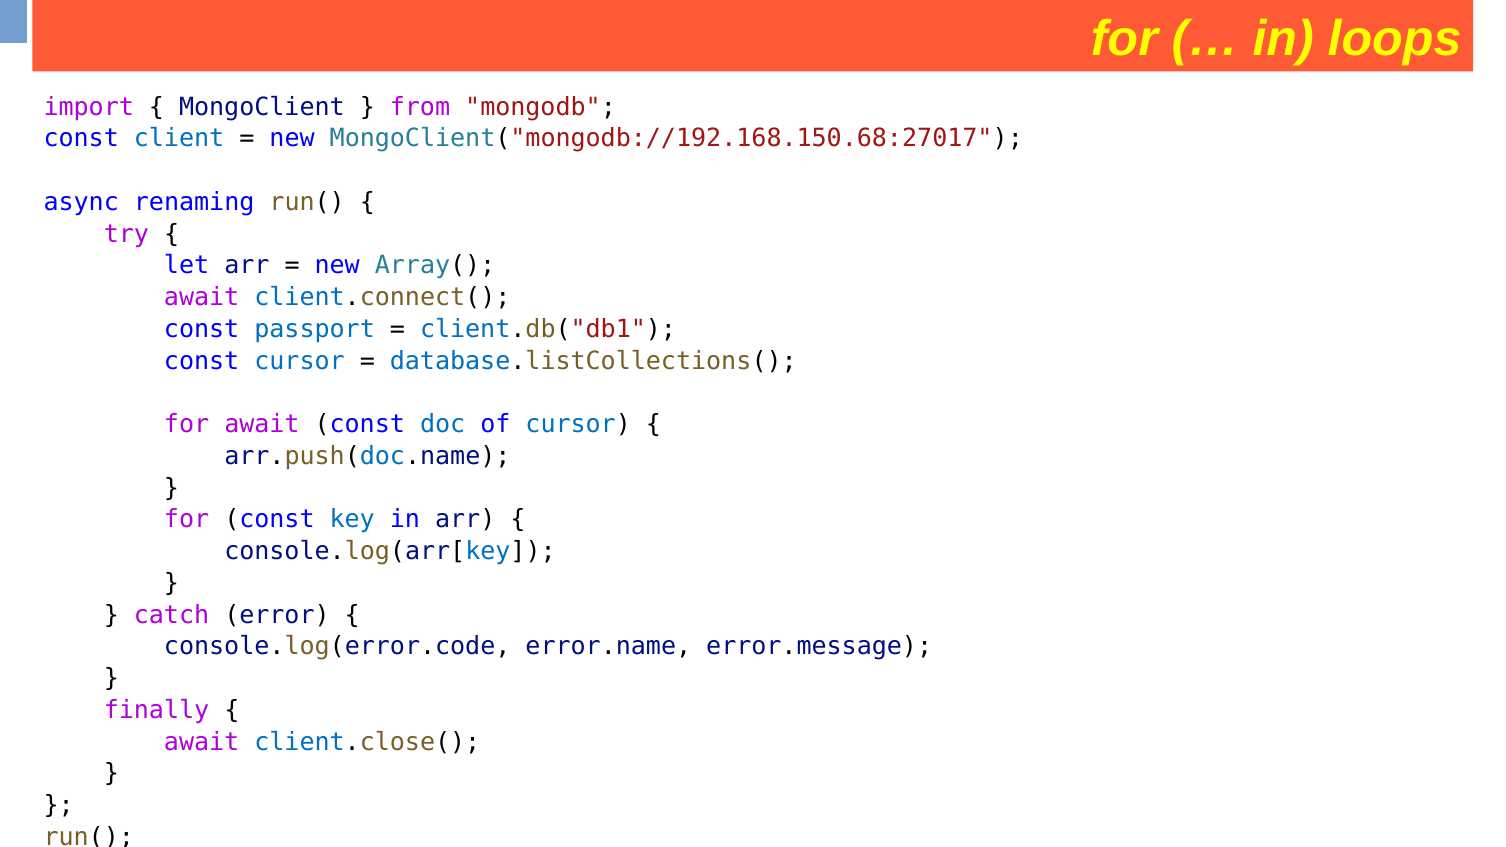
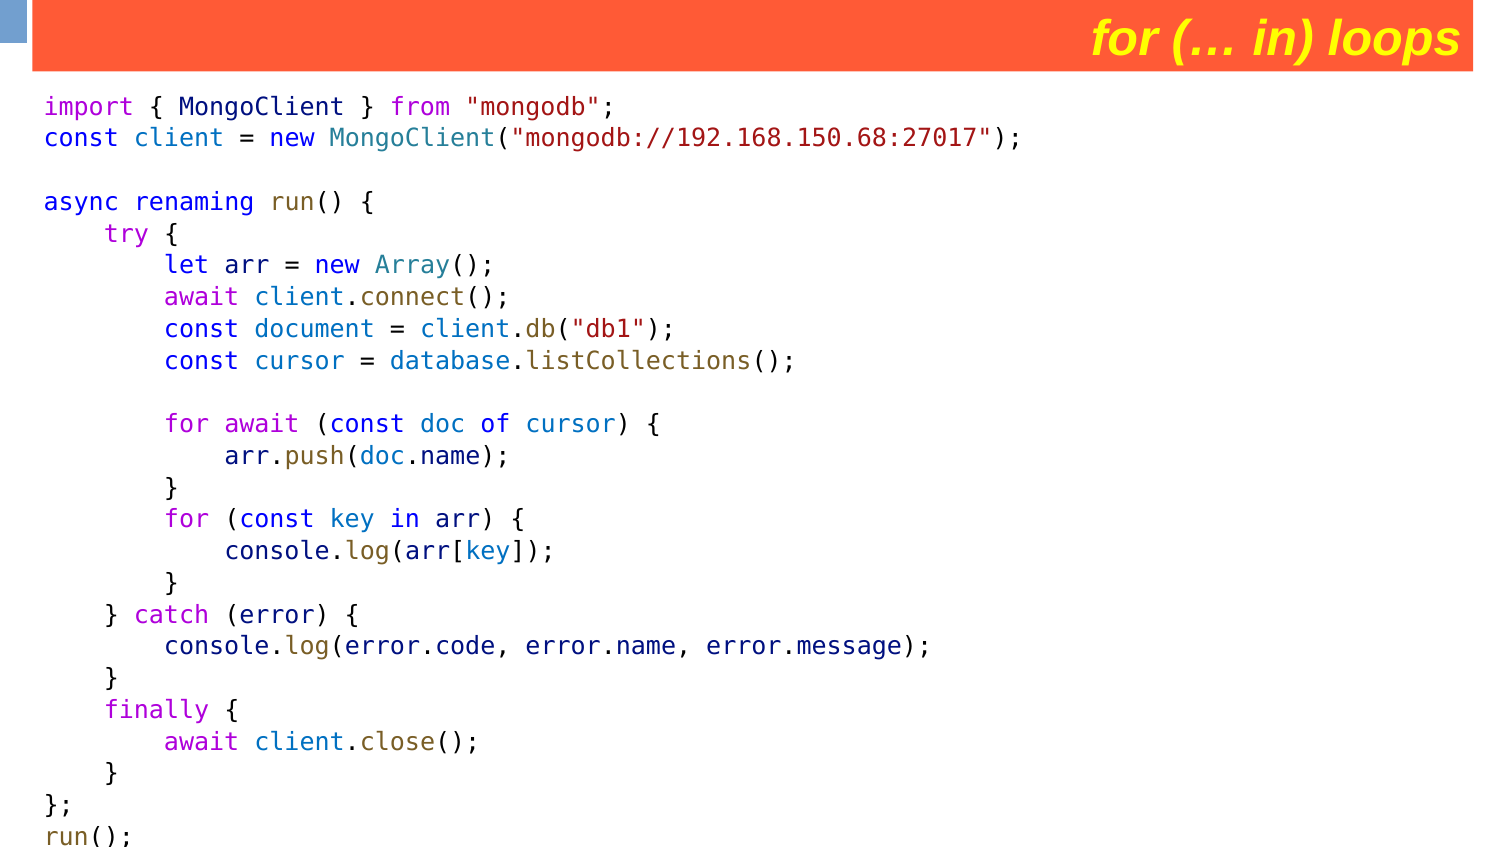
passport: passport -> document
